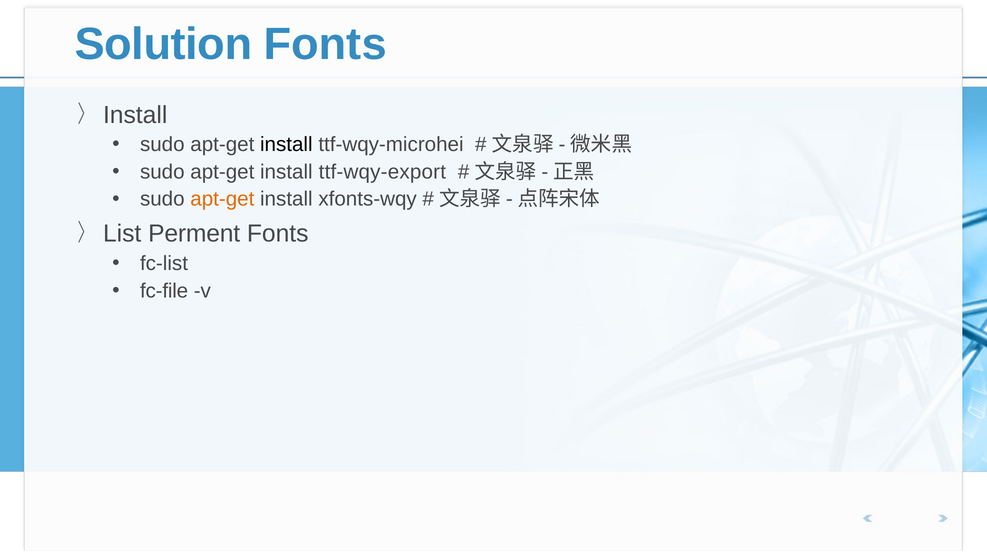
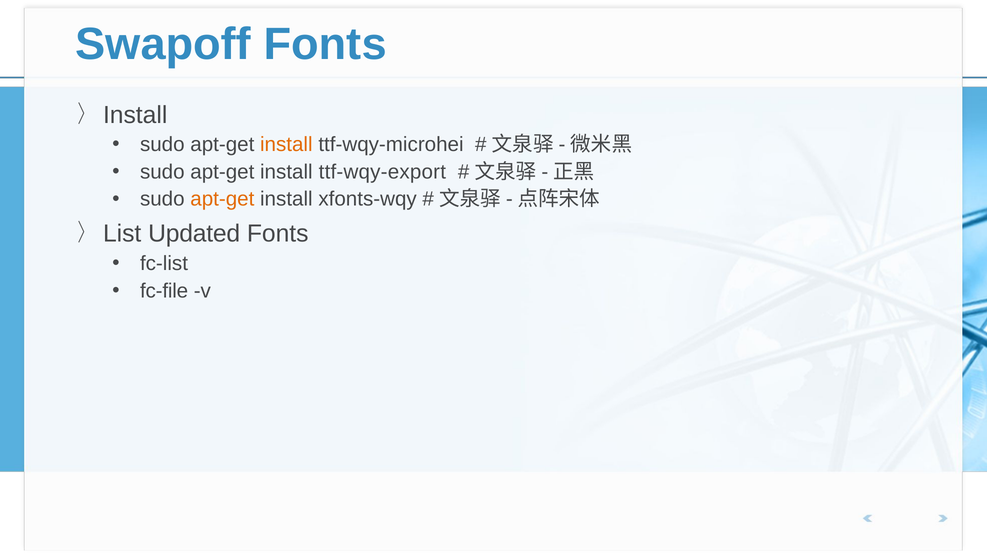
Solution: Solution -> Swapoff
install at (286, 145) colour: black -> orange
Perment: Perment -> Updated
